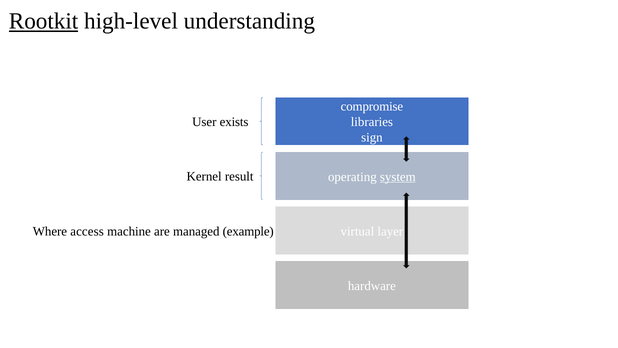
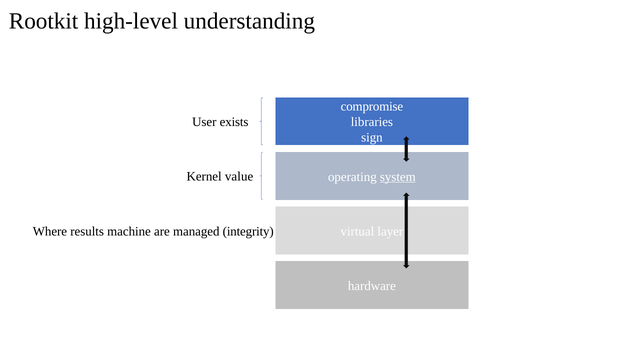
Rootkit underline: present -> none
result: result -> value
access: access -> results
example: example -> integrity
